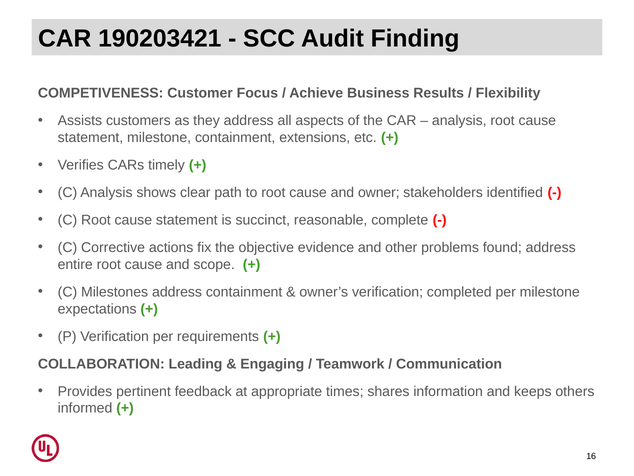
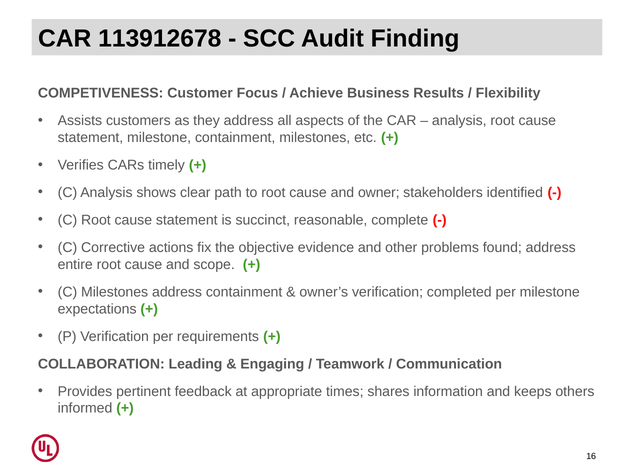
190203421: 190203421 -> 113912678
containment extensions: extensions -> milestones
